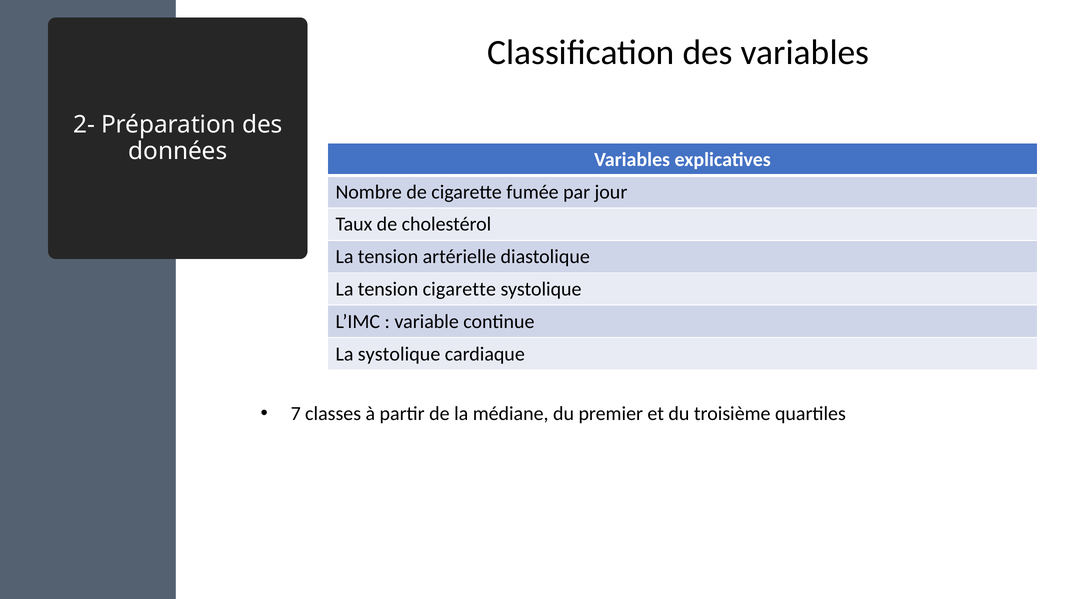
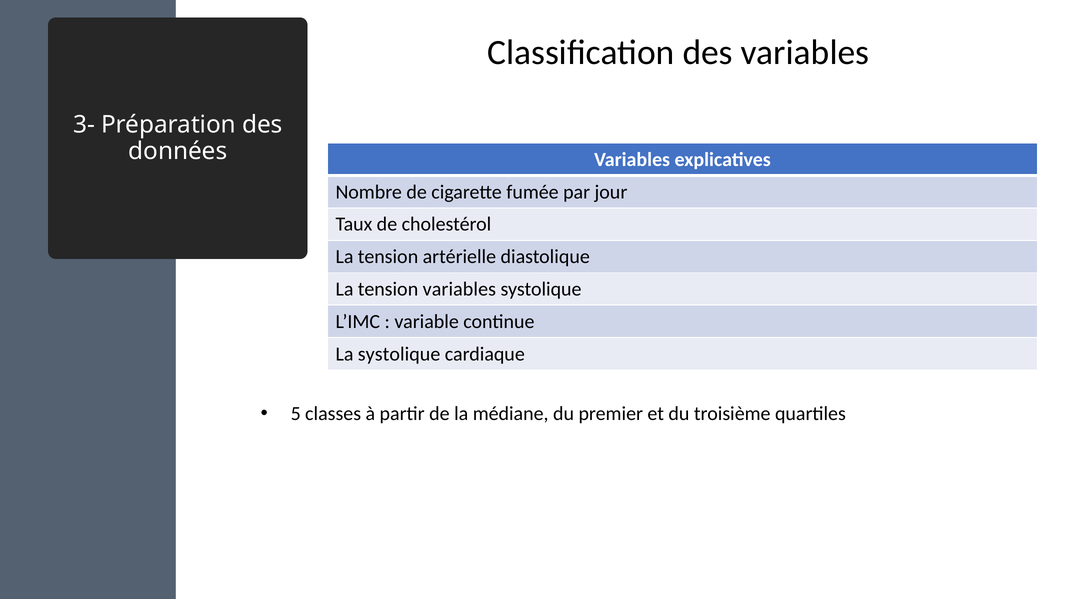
2-: 2- -> 3-
tension cigarette: cigarette -> variables
7: 7 -> 5
